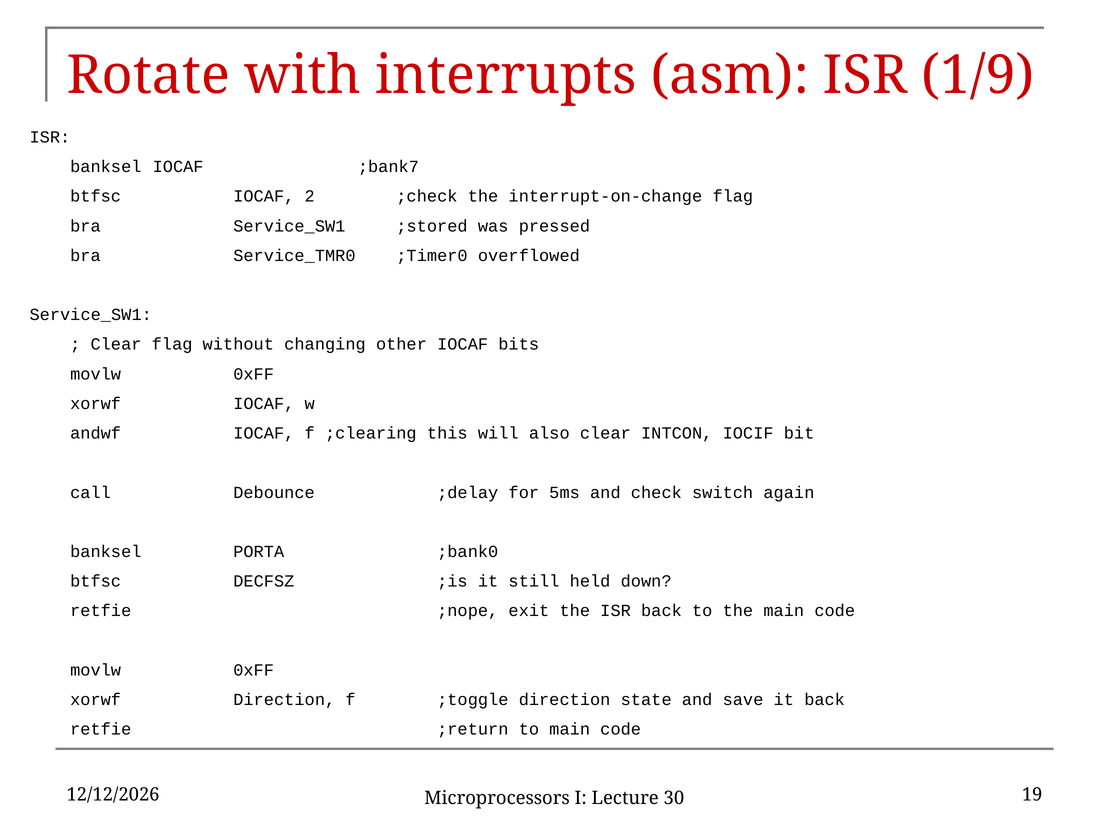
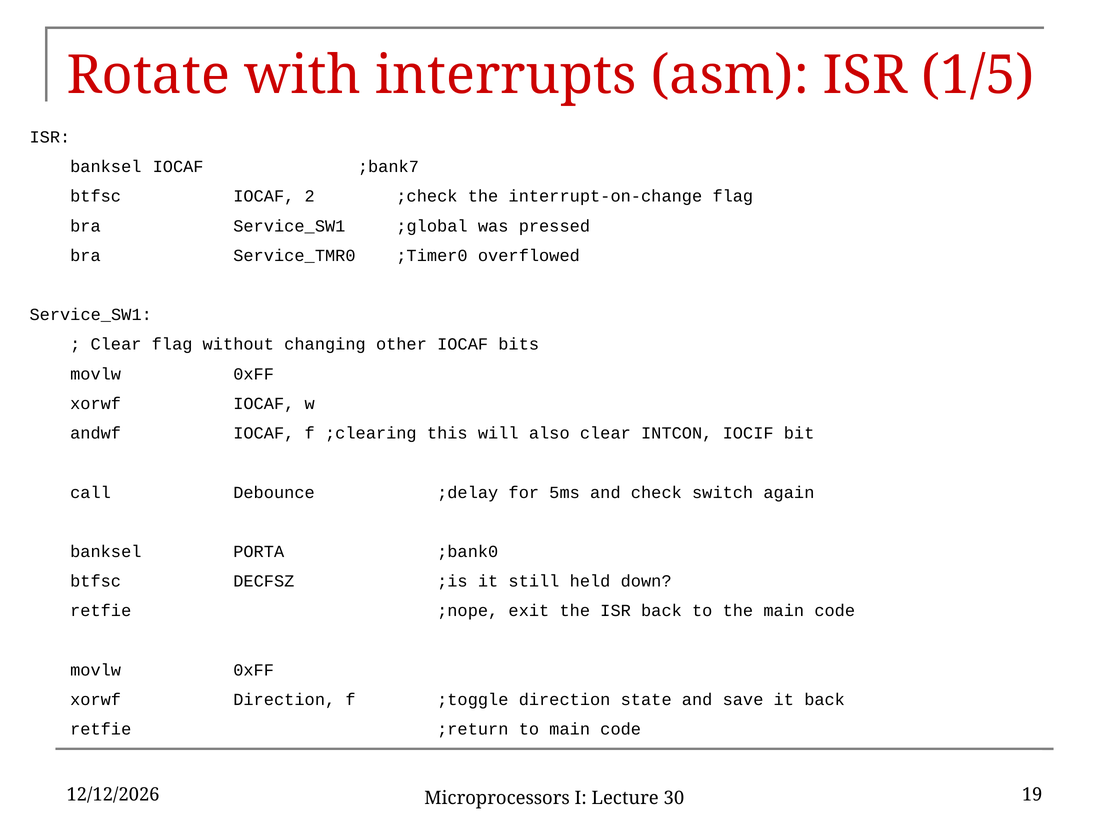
1/9: 1/9 -> 1/5
;stored: ;stored -> ;global
